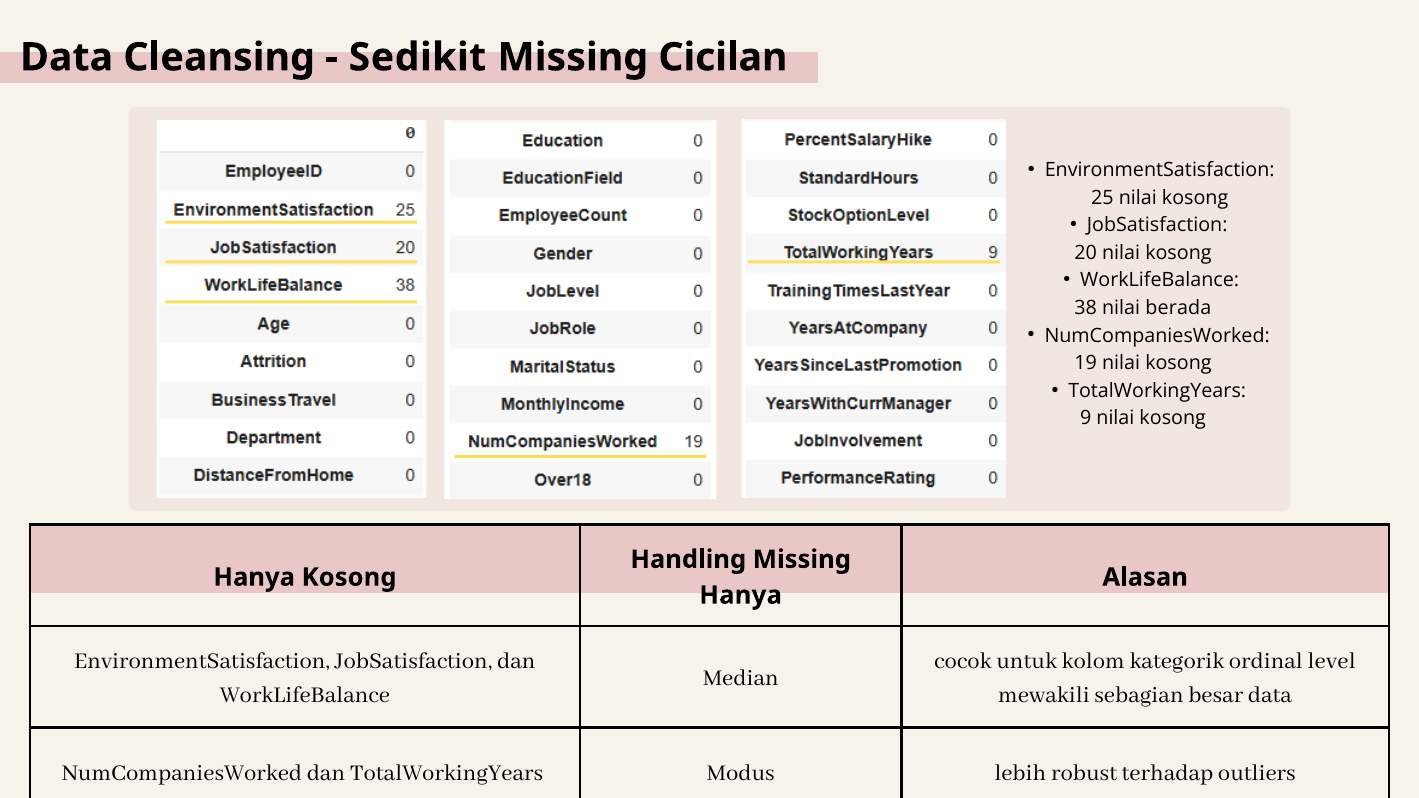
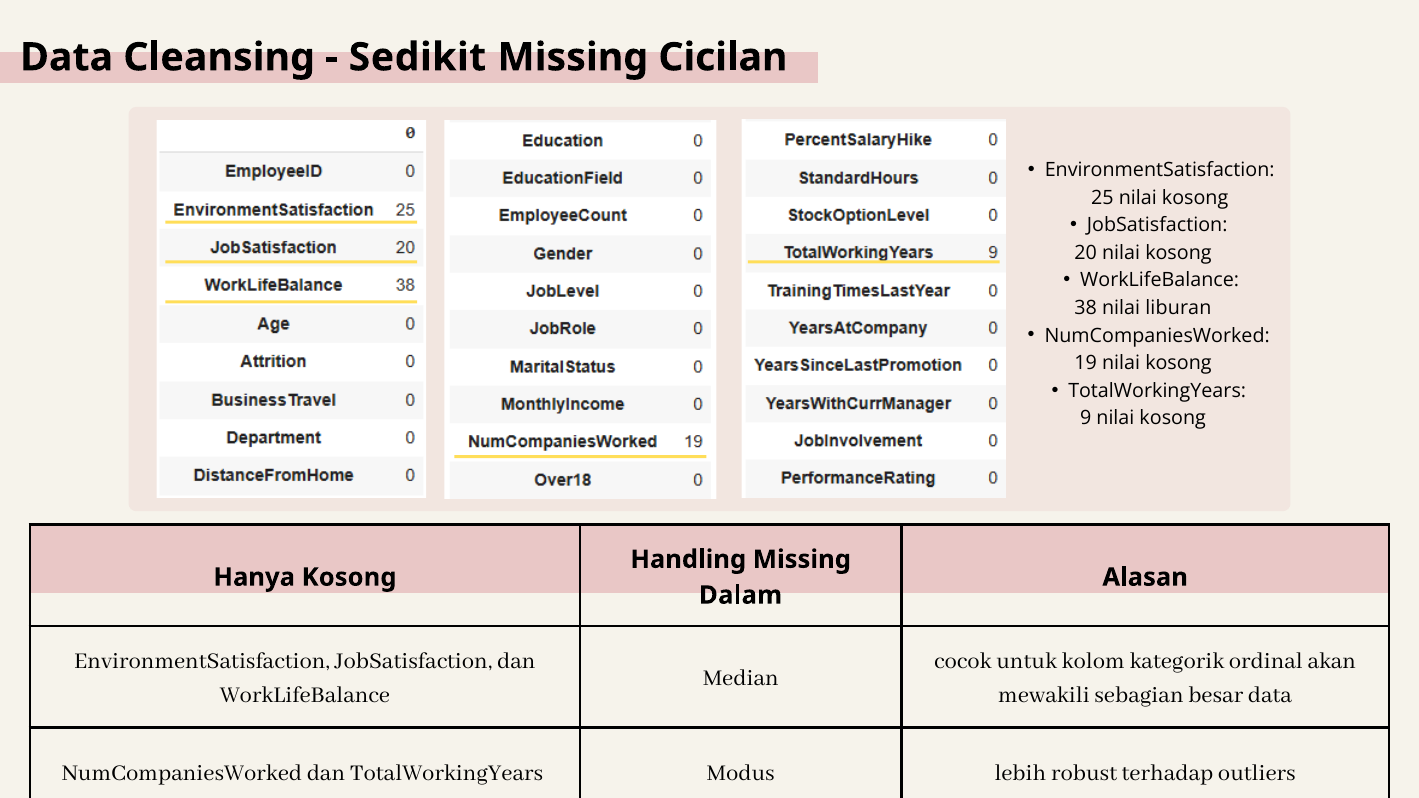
berada: berada -> liburan
Hanya at (741, 595): Hanya -> Dalam
level: level -> akan
